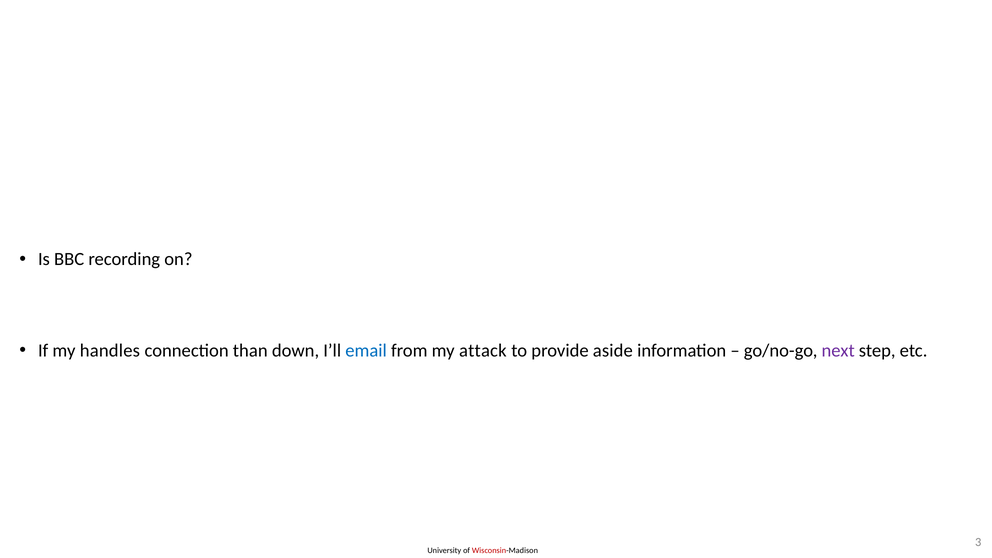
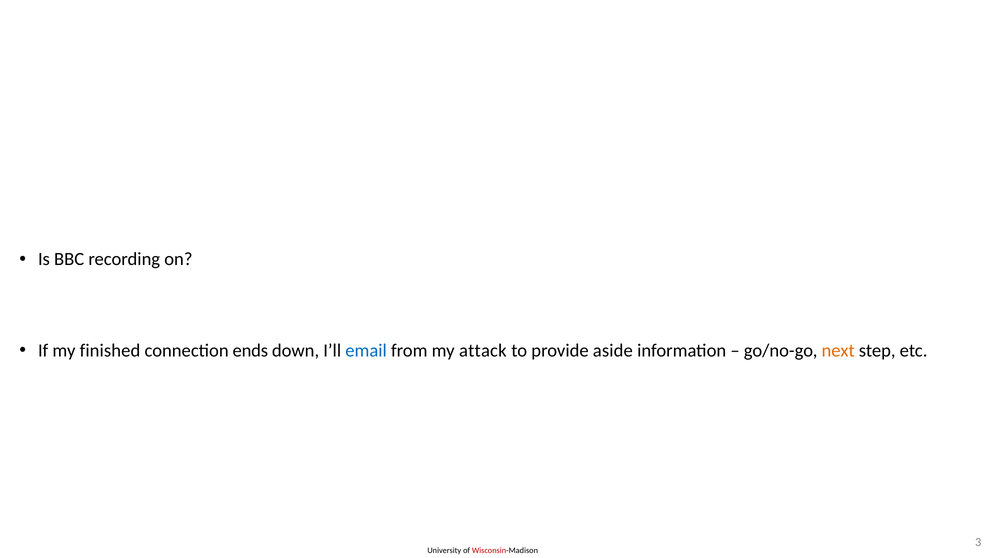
handles: handles -> finished
than: than -> ends
next colour: purple -> orange
